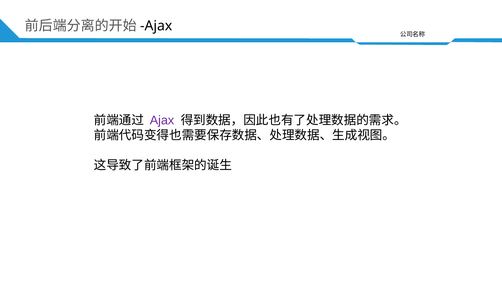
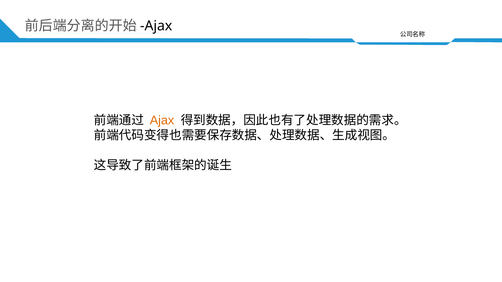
Ajax at (162, 120) colour: purple -> orange
